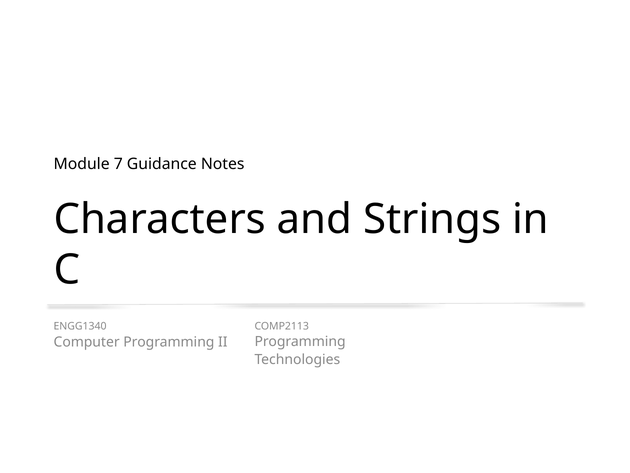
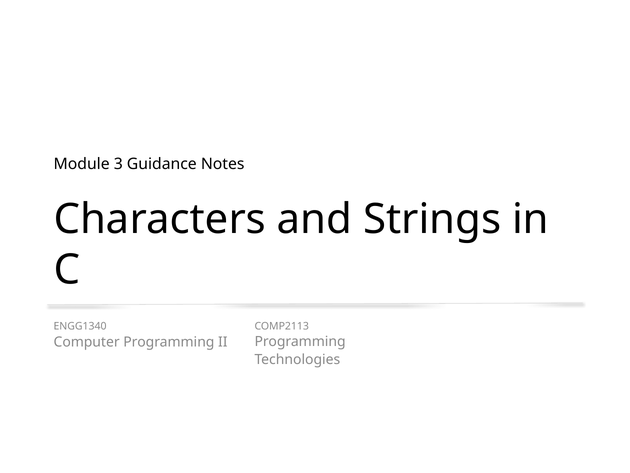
7: 7 -> 3
